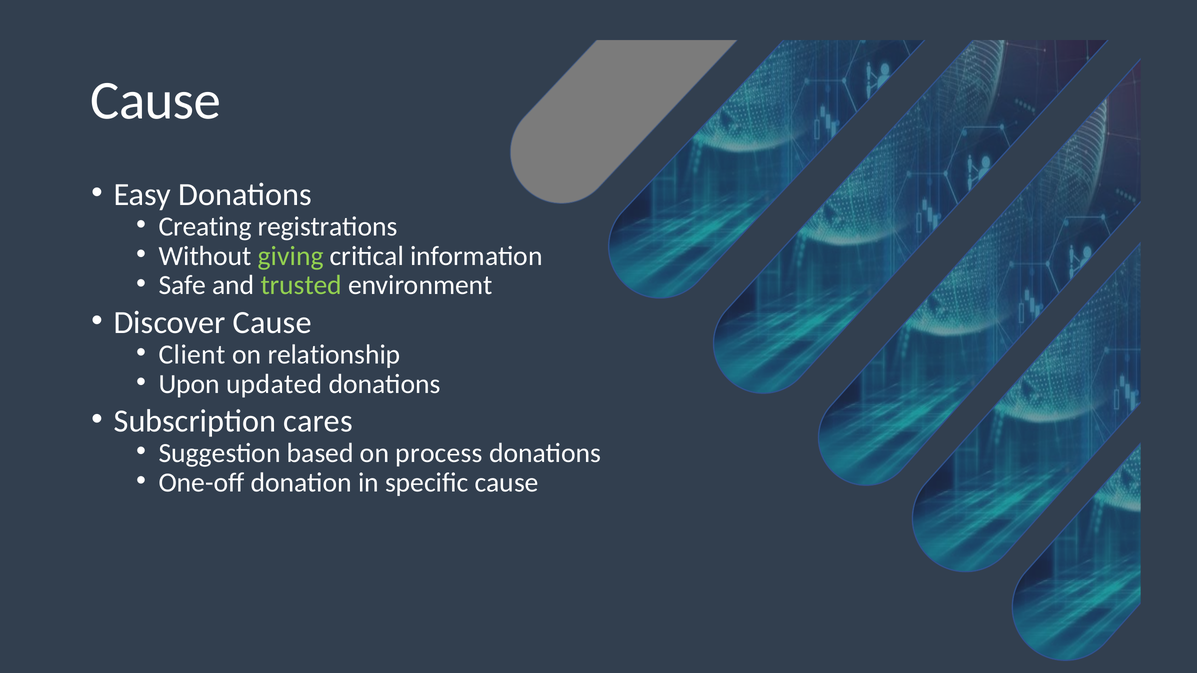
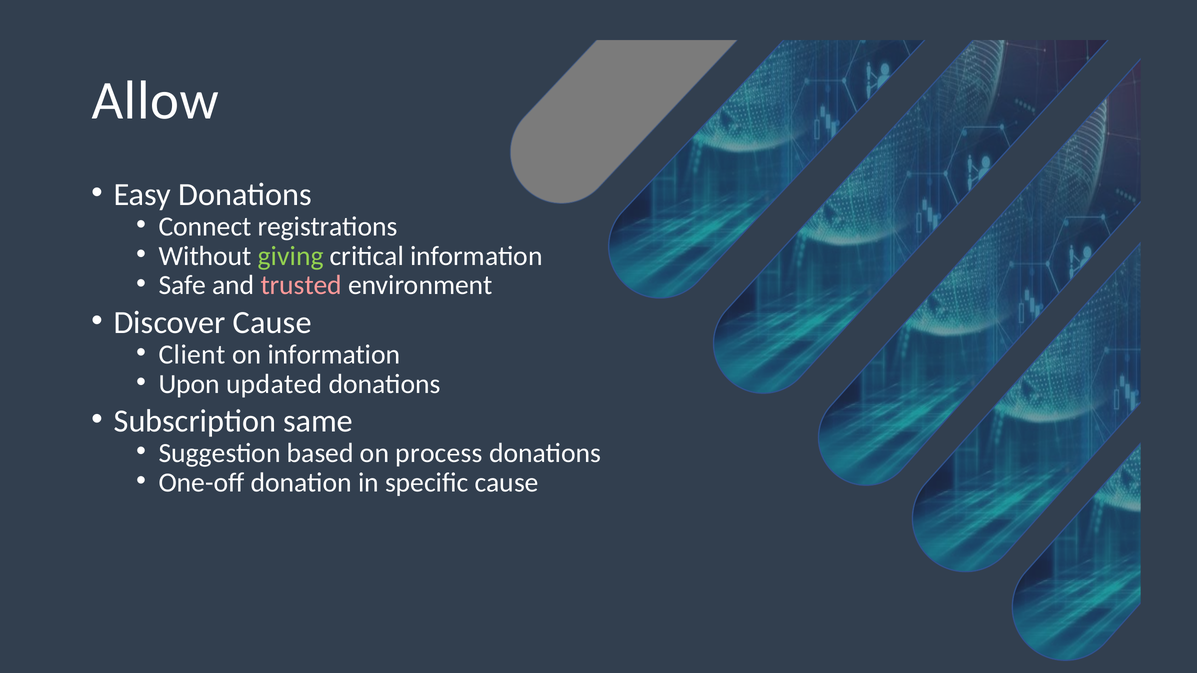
Cause at (156, 101): Cause -> Allow
Creating: Creating -> Connect
trusted colour: light green -> pink
on relationship: relationship -> information
cares: cares -> same
